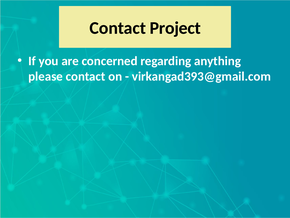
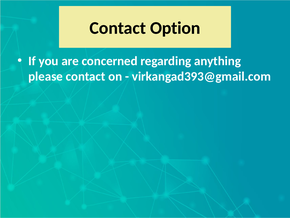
Project: Project -> Option
